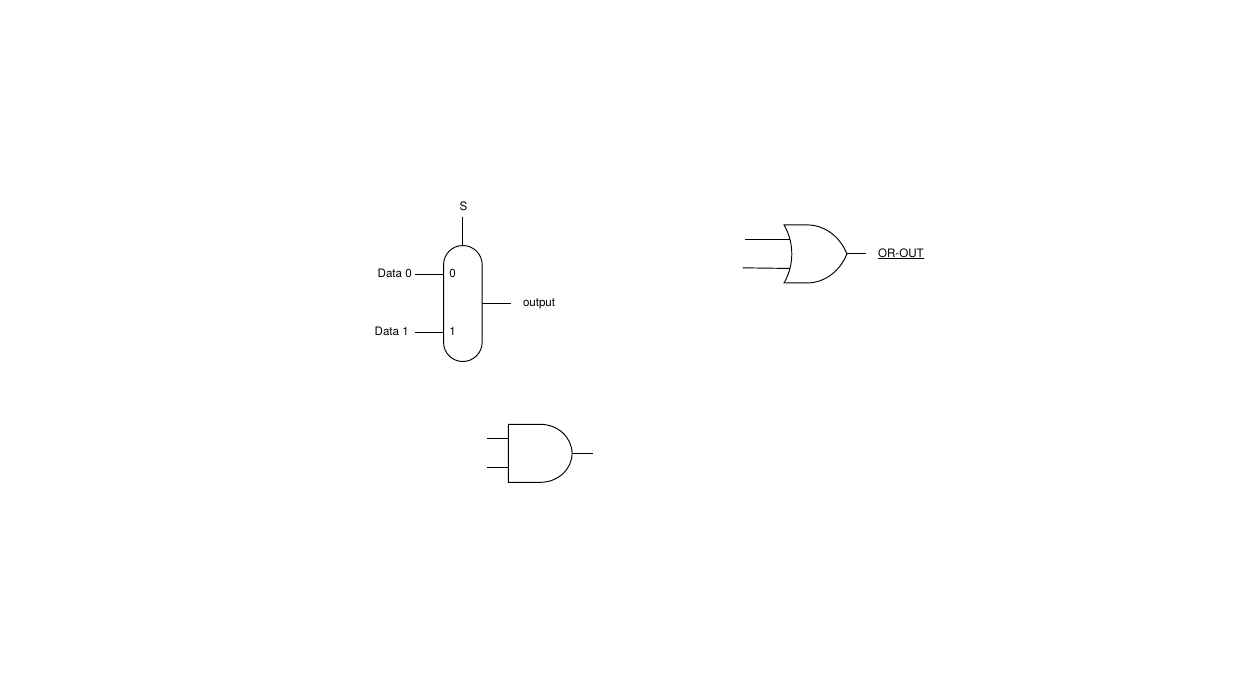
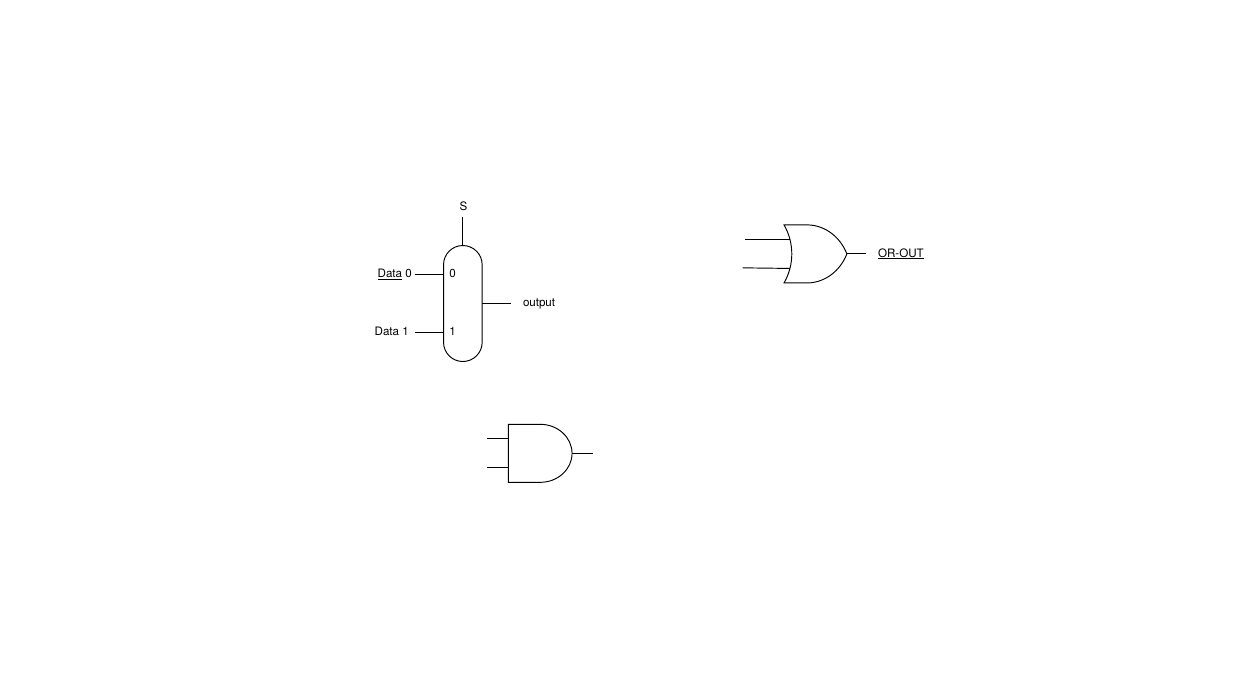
Data at (390, 274) underline: none -> present
